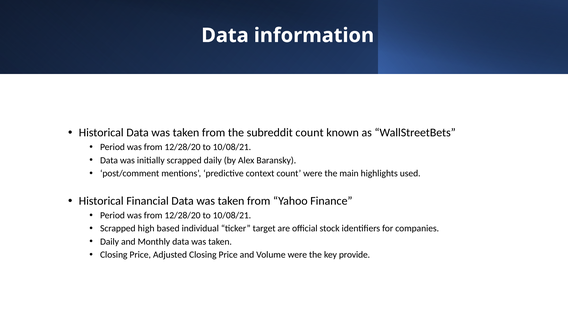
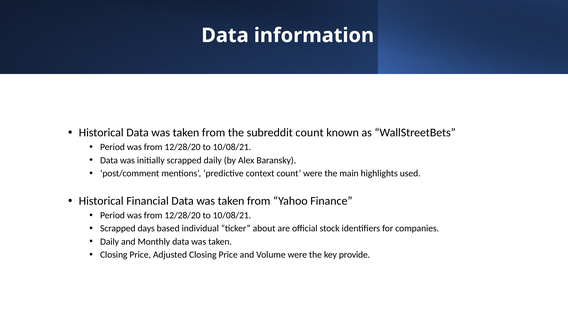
high: high -> days
target: target -> about
